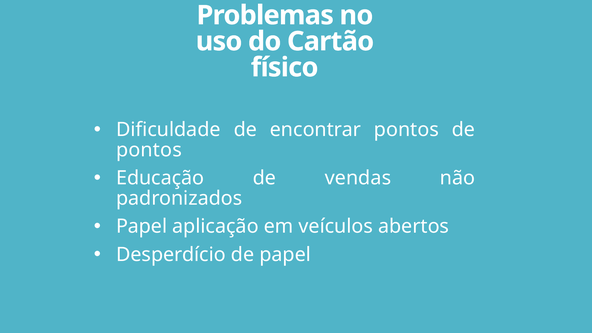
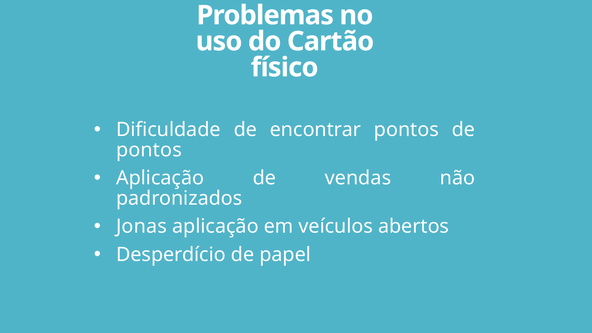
Educação at (160, 178): Educação -> Aplicação
Papel at (142, 226): Papel -> Jonas
